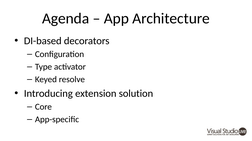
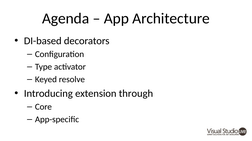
solution: solution -> through
